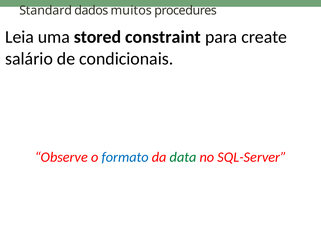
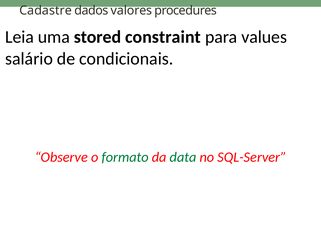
Standard: Standard -> Cadastre
muitos: muitos -> valores
create: create -> values
formato colour: blue -> green
